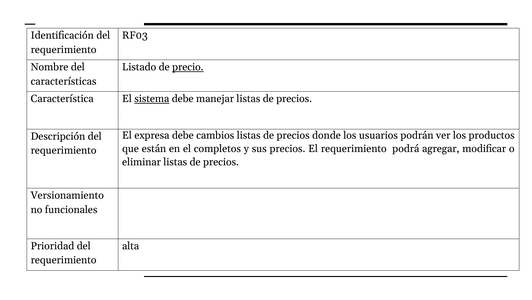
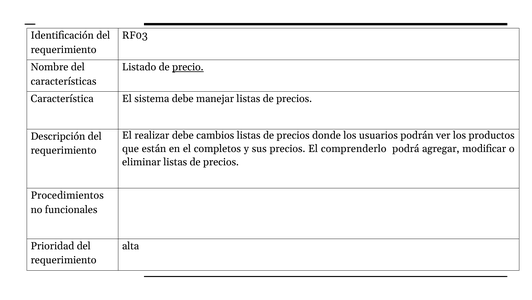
sistema underline: present -> none
expresa: expresa -> realizar
El requerimiento: requerimiento -> comprenderlo
Versionamiento: Versionamiento -> Procedimientos
